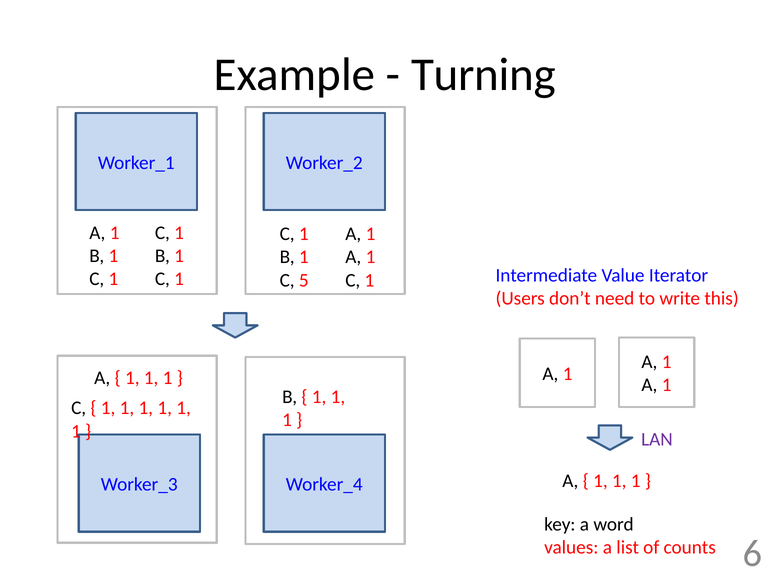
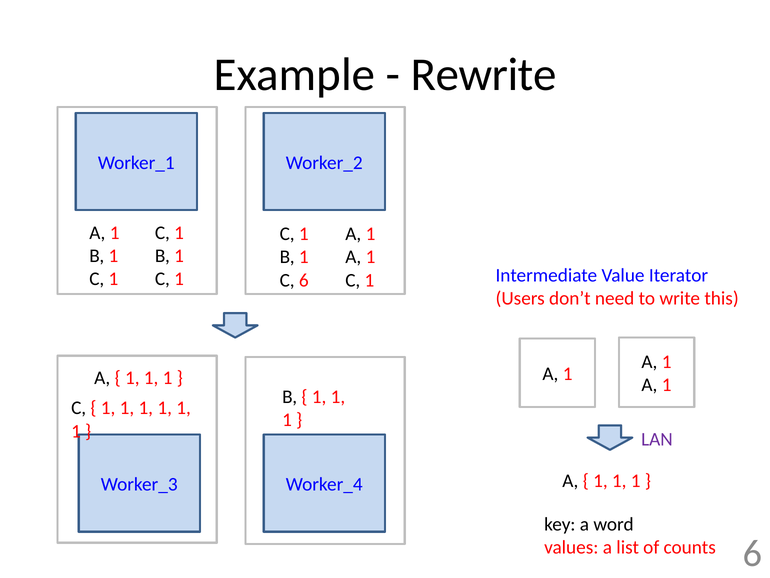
Turning: Turning -> Rewrite
C 5: 5 -> 6
